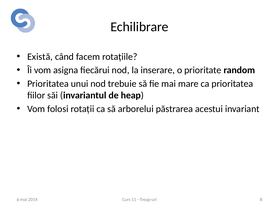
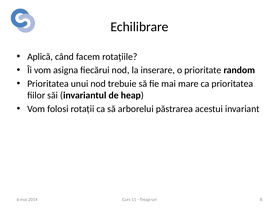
Există: Există -> Aplică
